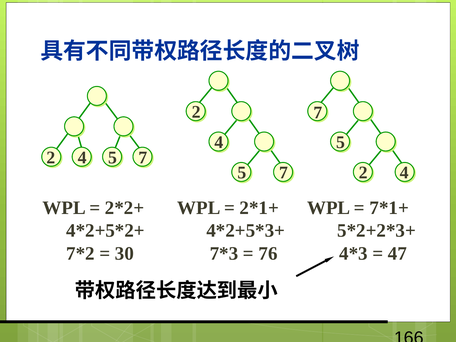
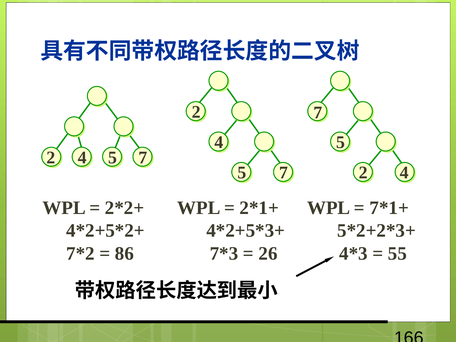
30: 30 -> 86
76: 76 -> 26
47: 47 -> 55
